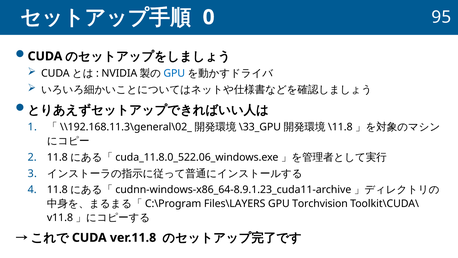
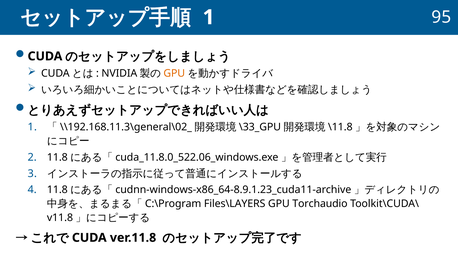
0 at (209, 17): 0 -> 1
GPU at (174, 73) colour: blue -> orange
Torchvision: Torchvision -> Torchaudio
